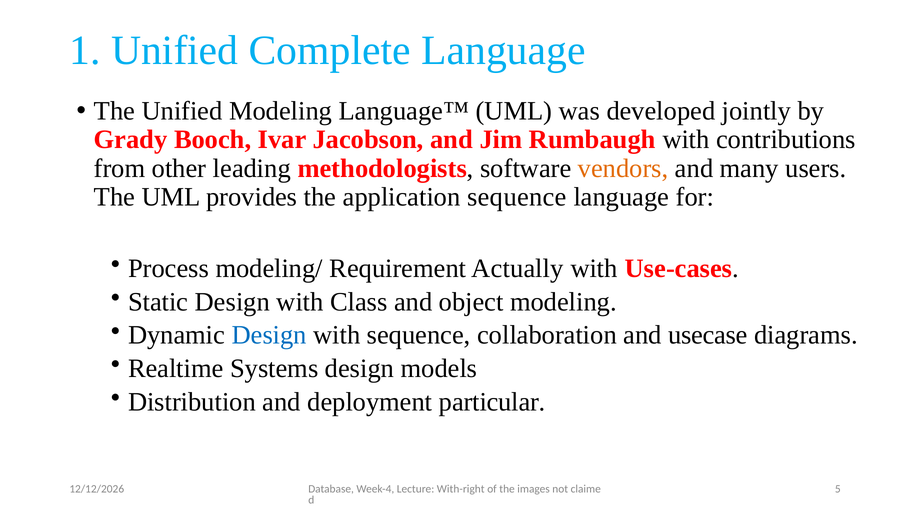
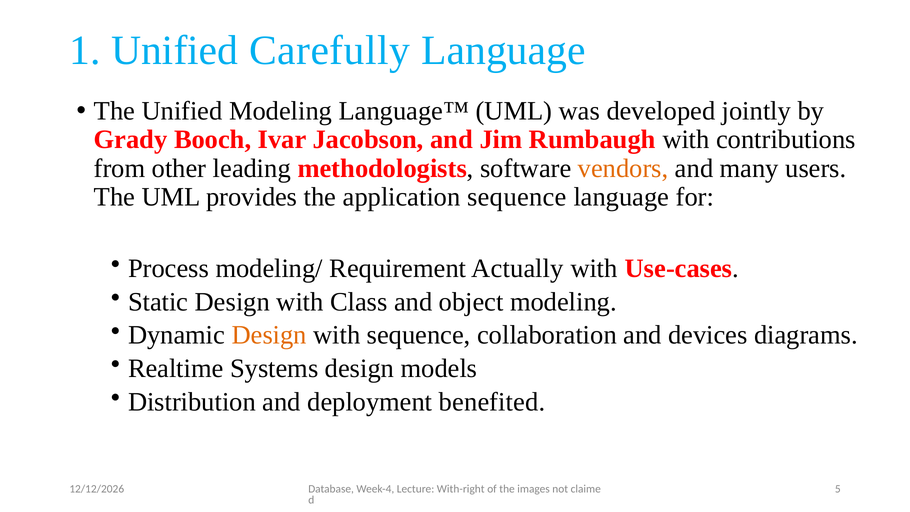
Complete: Complete -> Carefully
Design at (269, 335) colour: blue -> orange
usecase: usecase -> devices
particular: particular -> benefited
